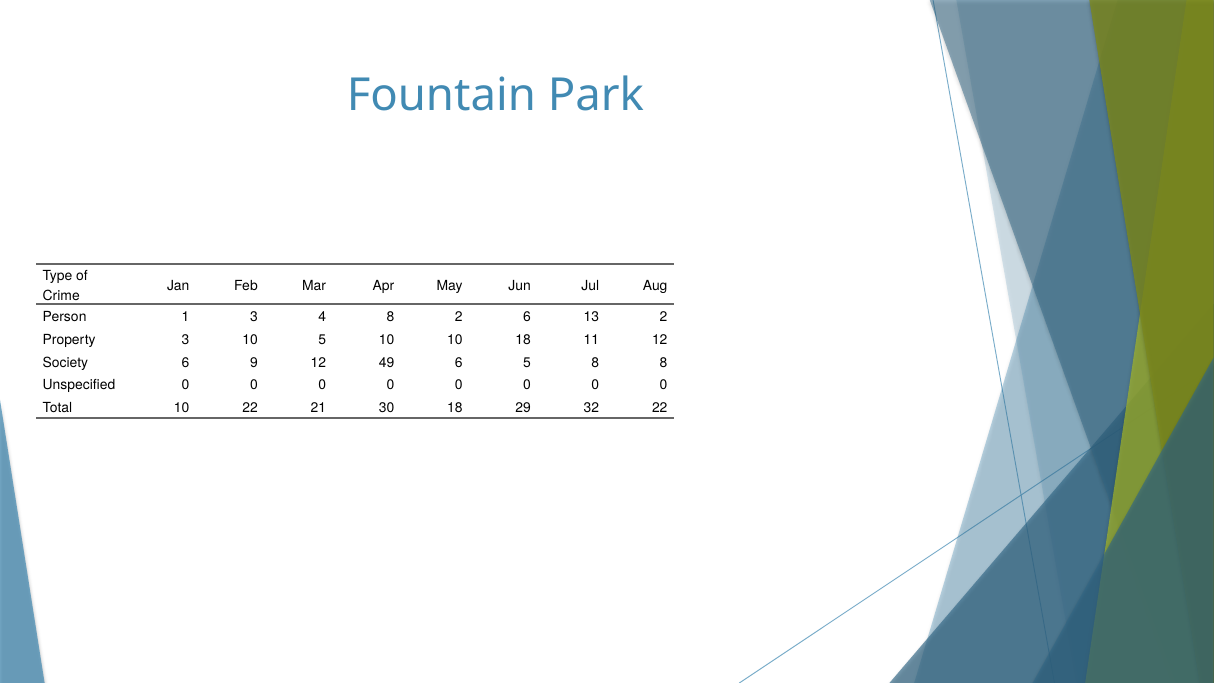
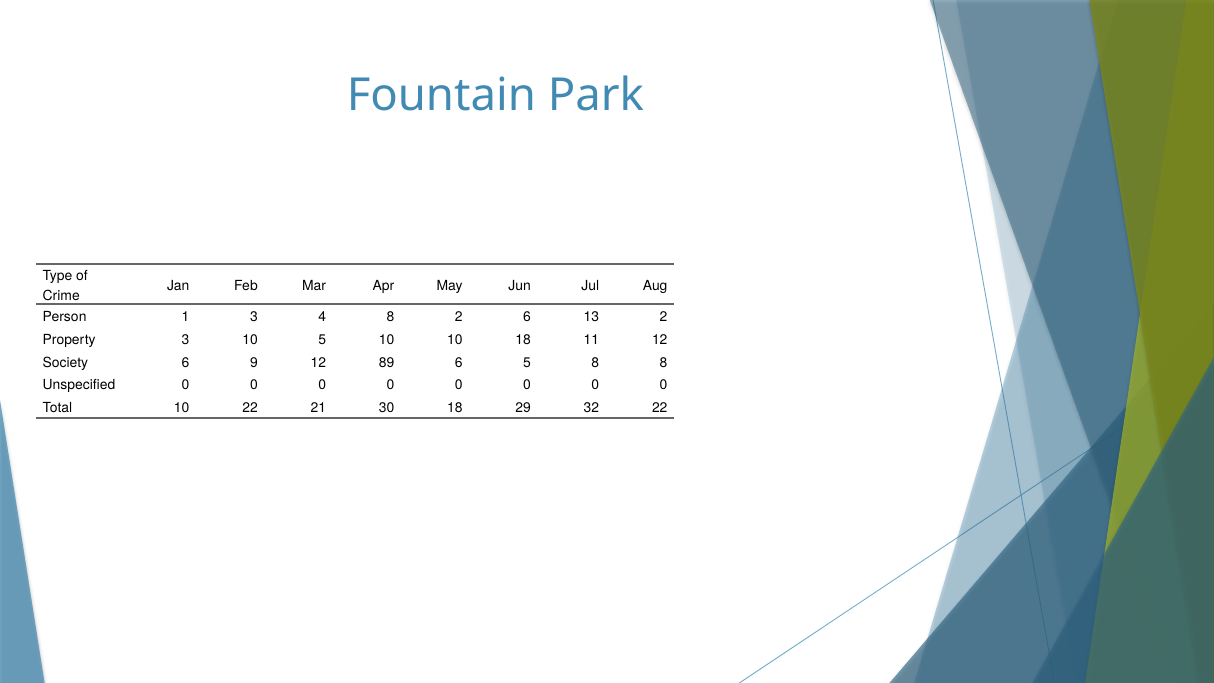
49: 49 -> 89
